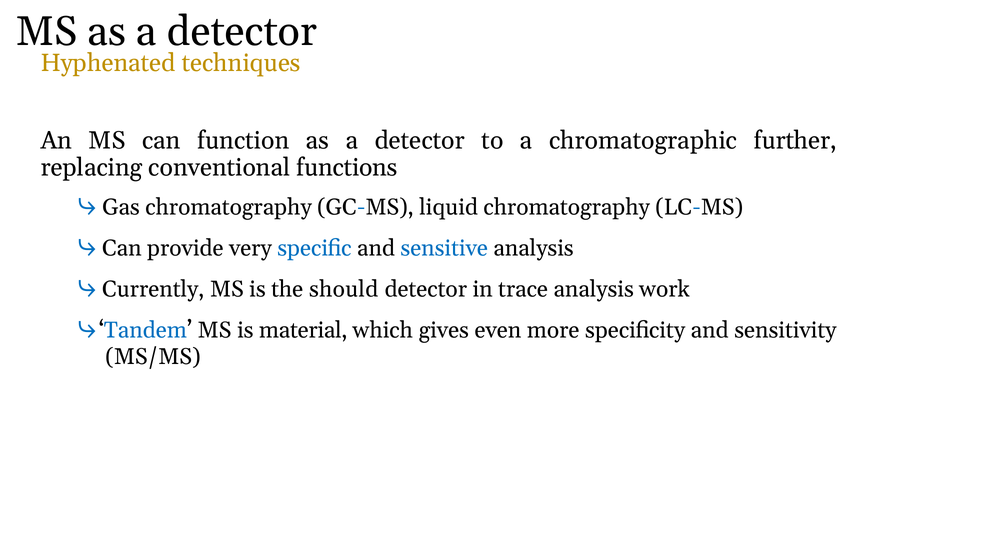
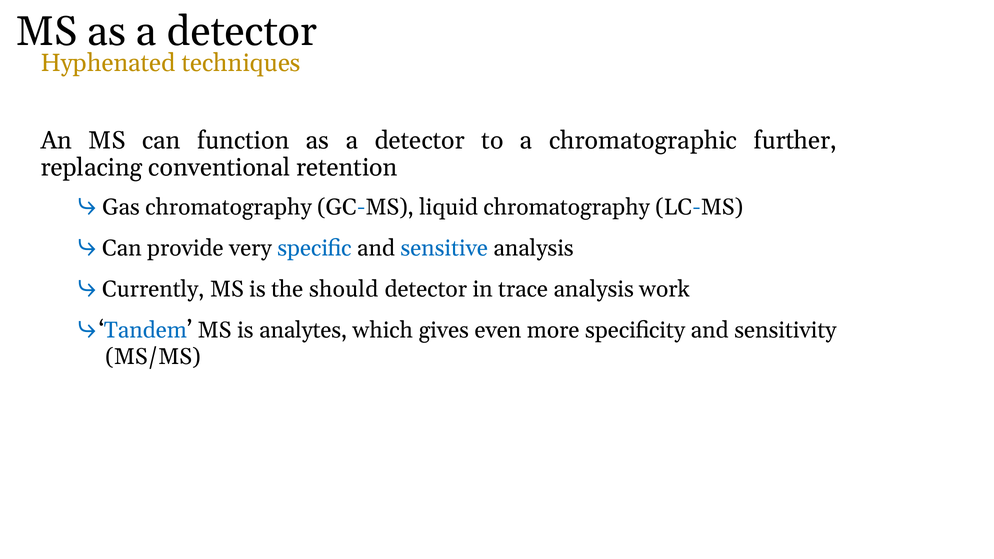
functions: functions -> retention
material: material -> analytes
